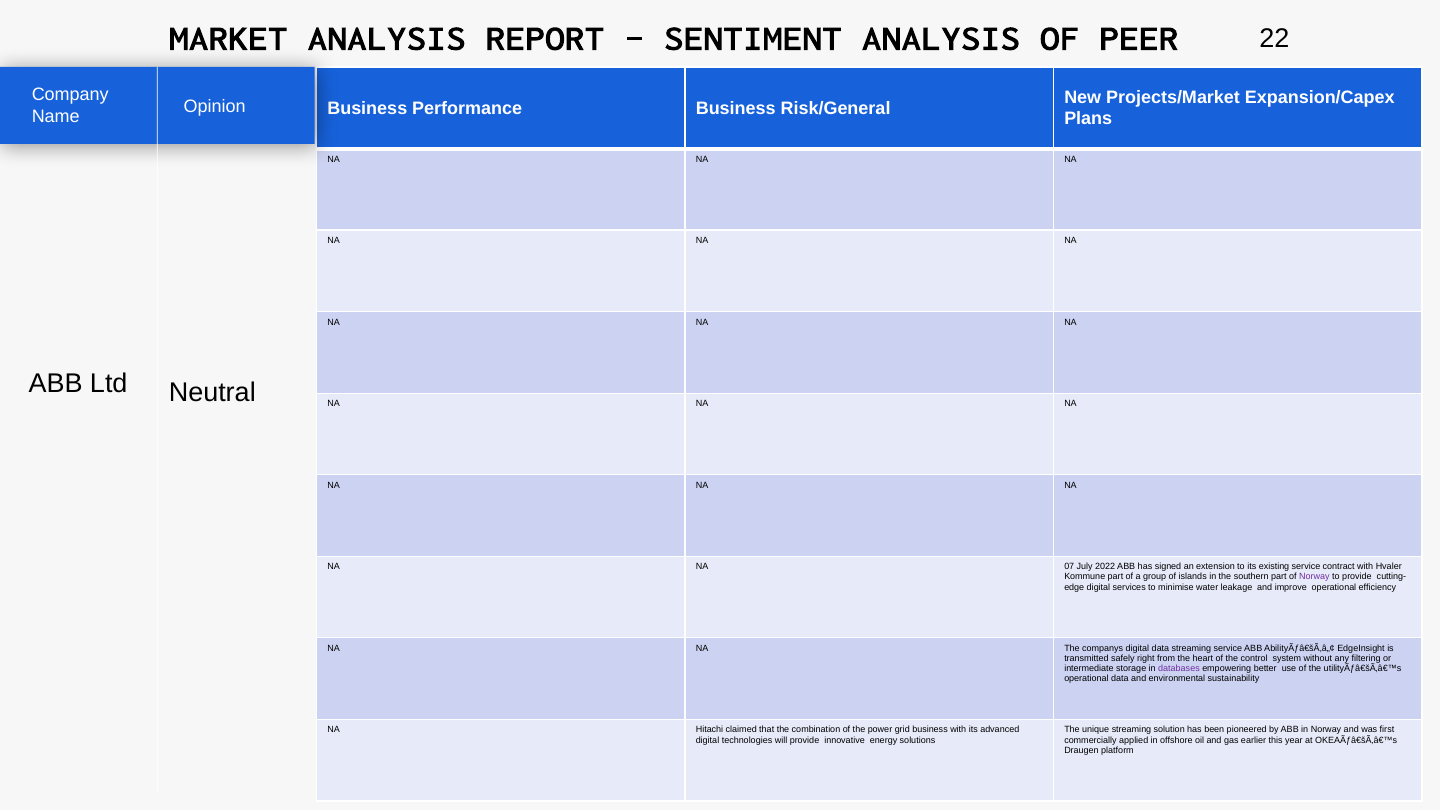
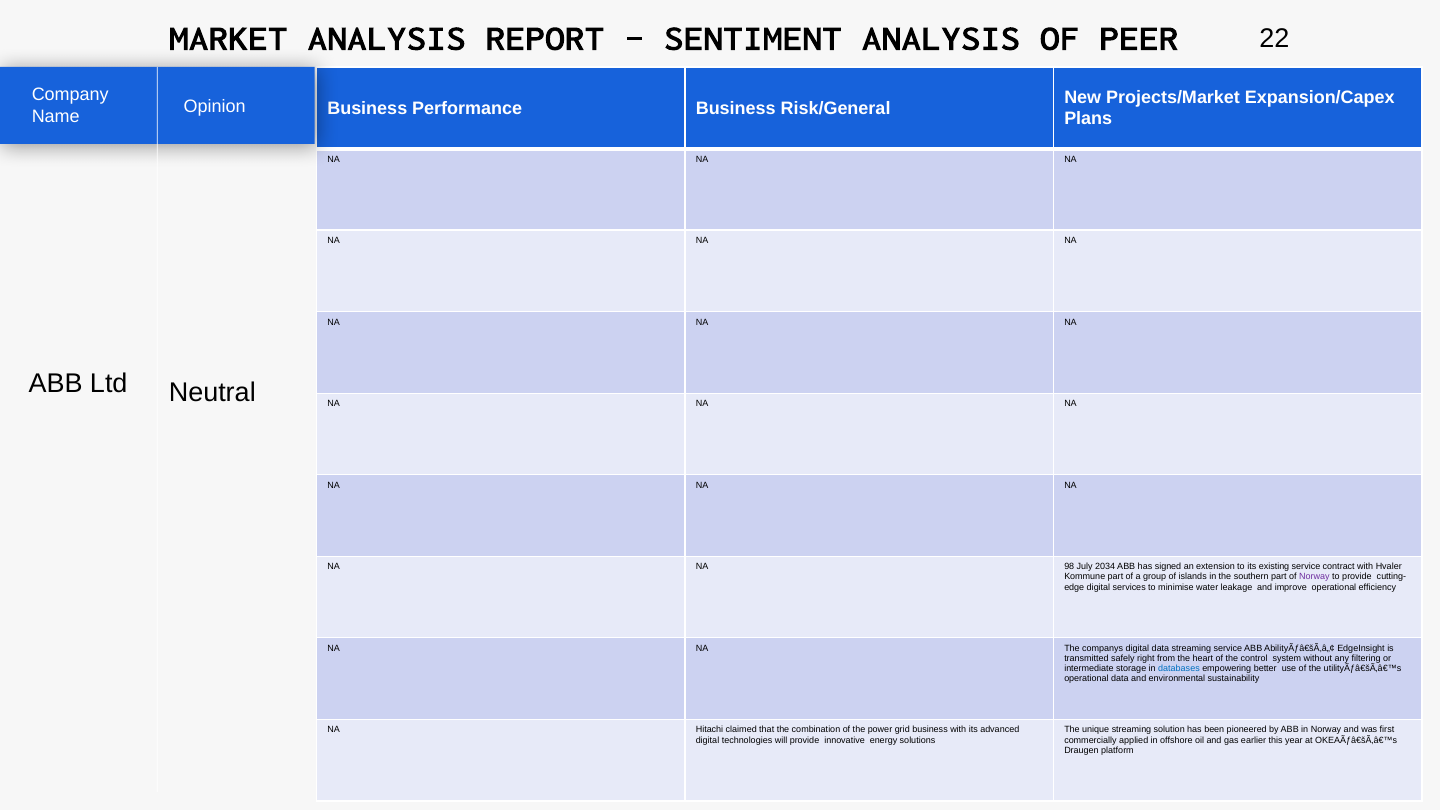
07: 07 -> 98
2022: 2022 -> 2034
databases colour: purple -> blue
